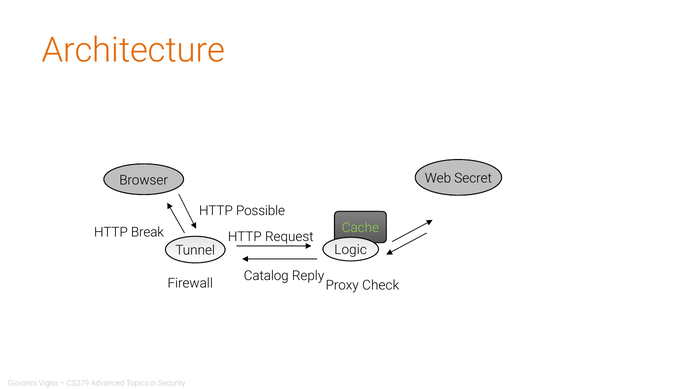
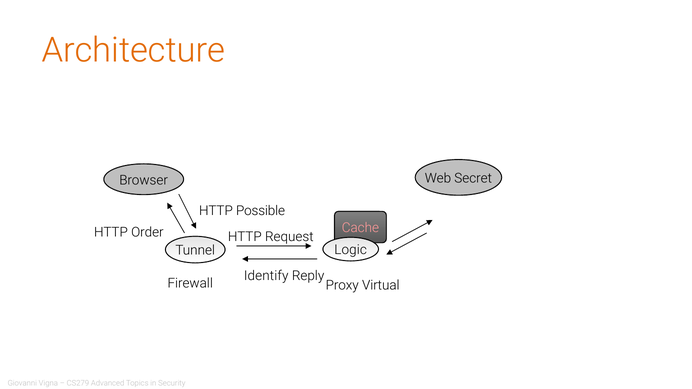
Cache colour: light green -> pink
Break: Break -> Order
Catalog: Catalog -> Identify
Check: Check -> Virtual
